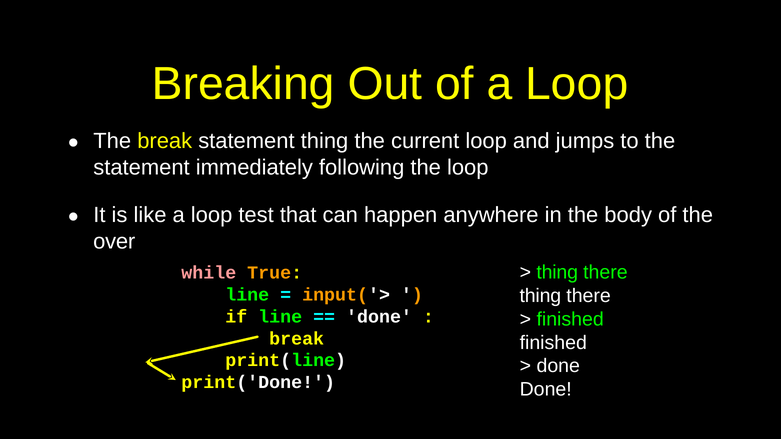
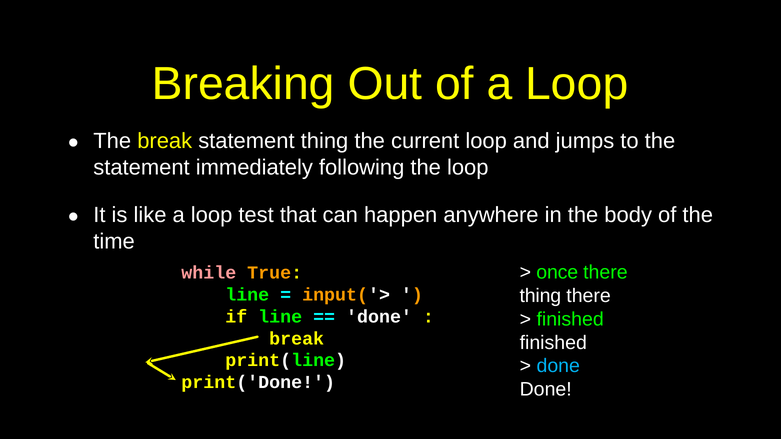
over: over -> time
thing at (557, 273): thing -> once
done at (558, 366) colour: white -> light blue
